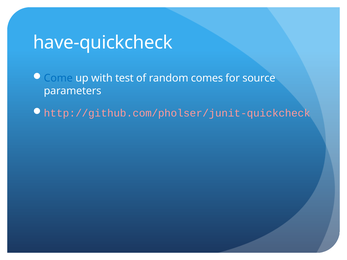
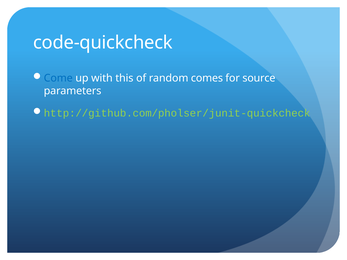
have-quickcheck: have-quickcheck -> code-quickcheck
test: test -> this
http://github.com/pholser/junit-quickcheck colour: pink -> light green
